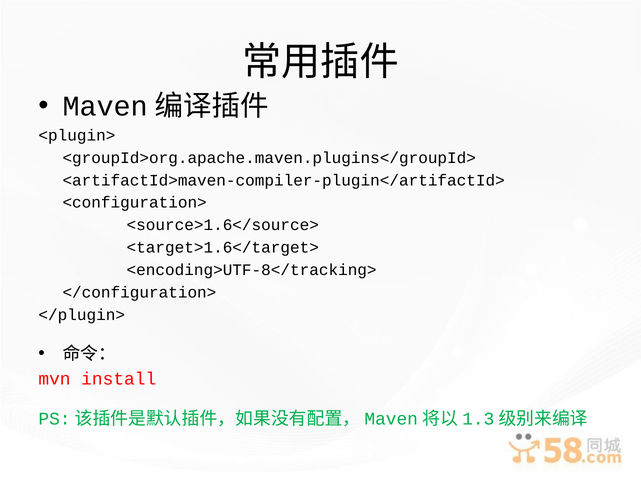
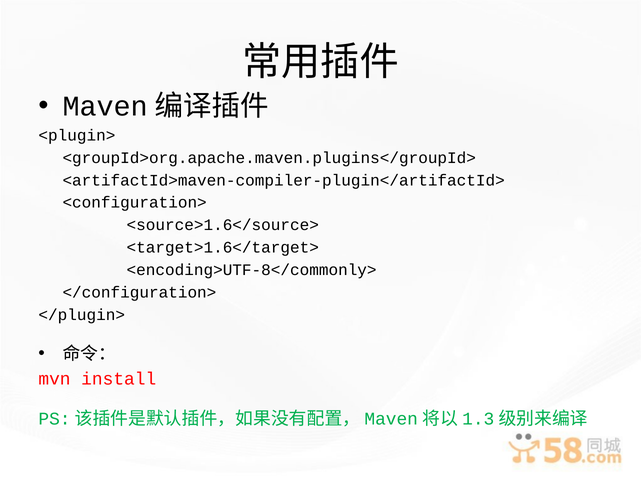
<encoding>UTF-8</tracking>: <encoding>UTF-8</tracking> -> <encoding>UTF-8</commonly>
